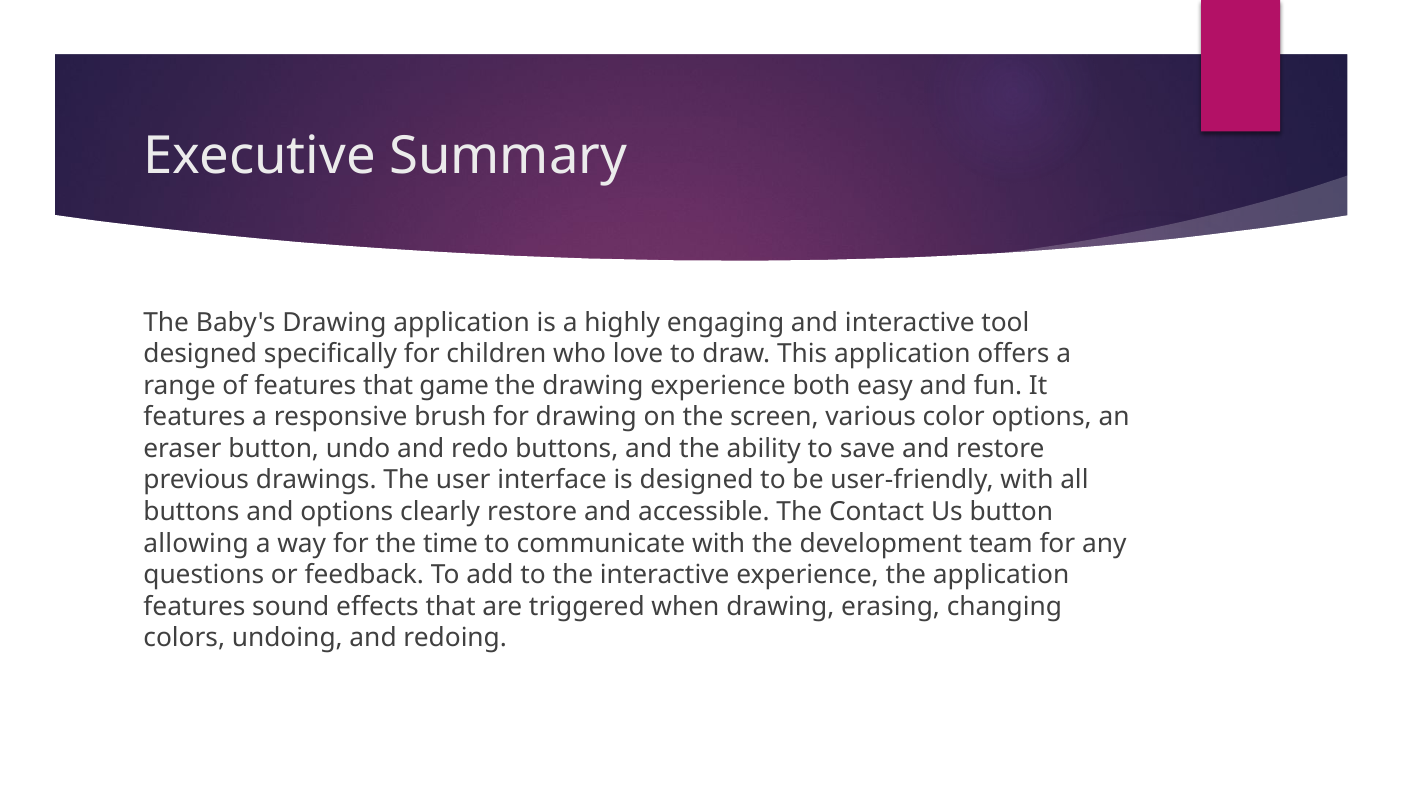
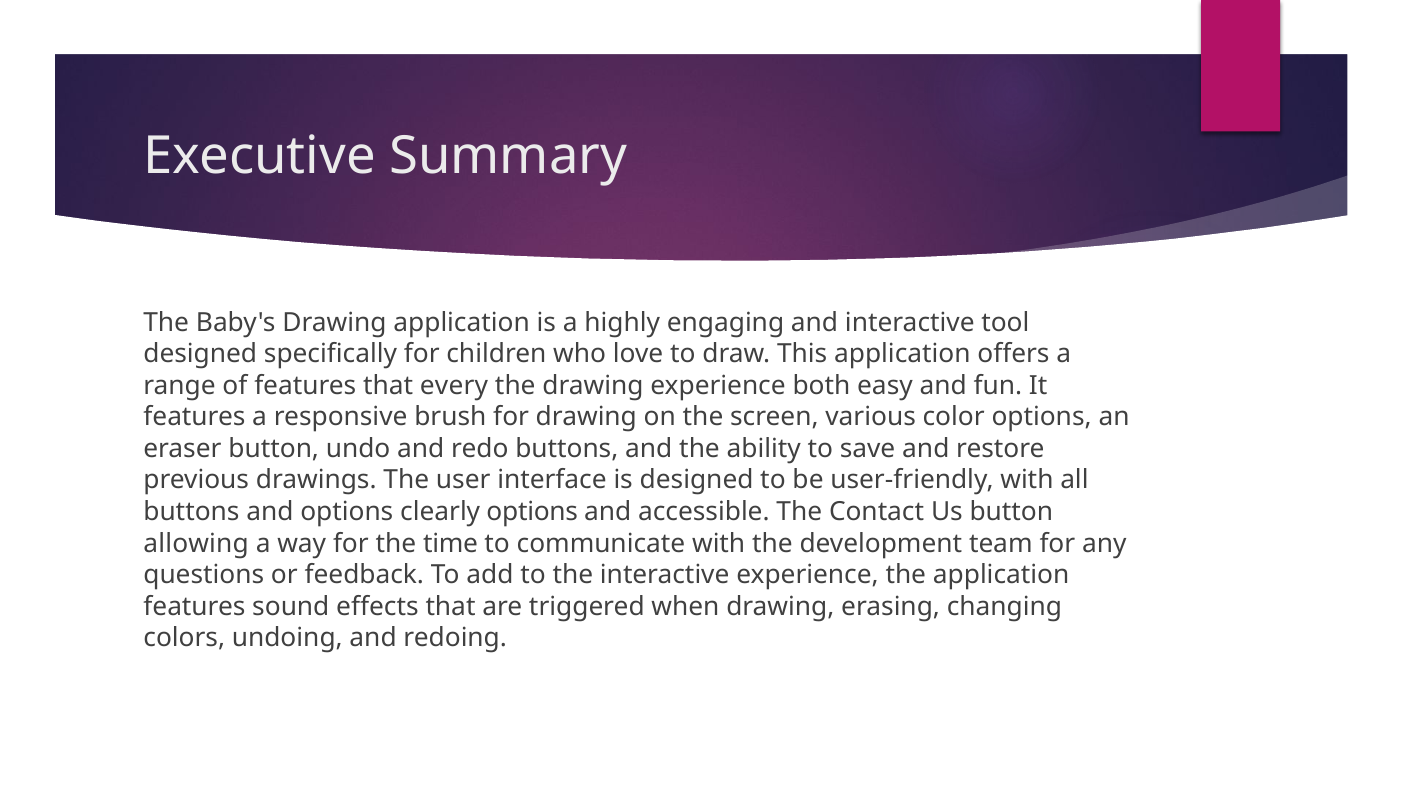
game: game -> every
clearly restore: restore -> options
